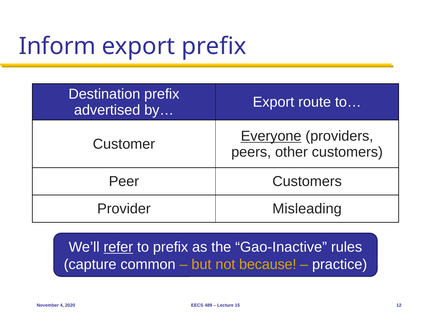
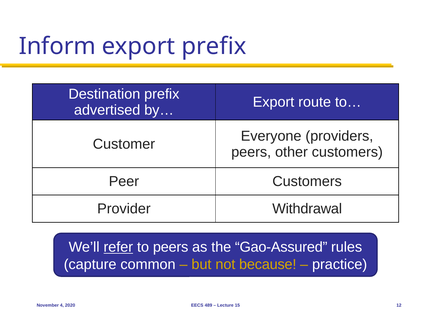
Everyone underline: present -> none
Misleading: Misleading -> Withdrawal
to prefix: prefix -> peers
Gao-Inactive: Gao-Inactive -> Gao-Assured
